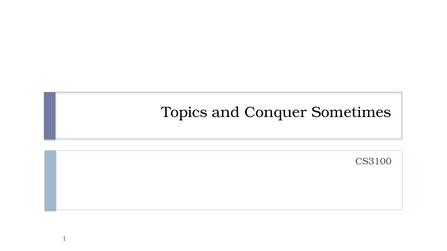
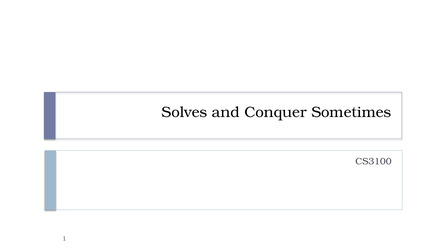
Topics: Topics -> Solves
